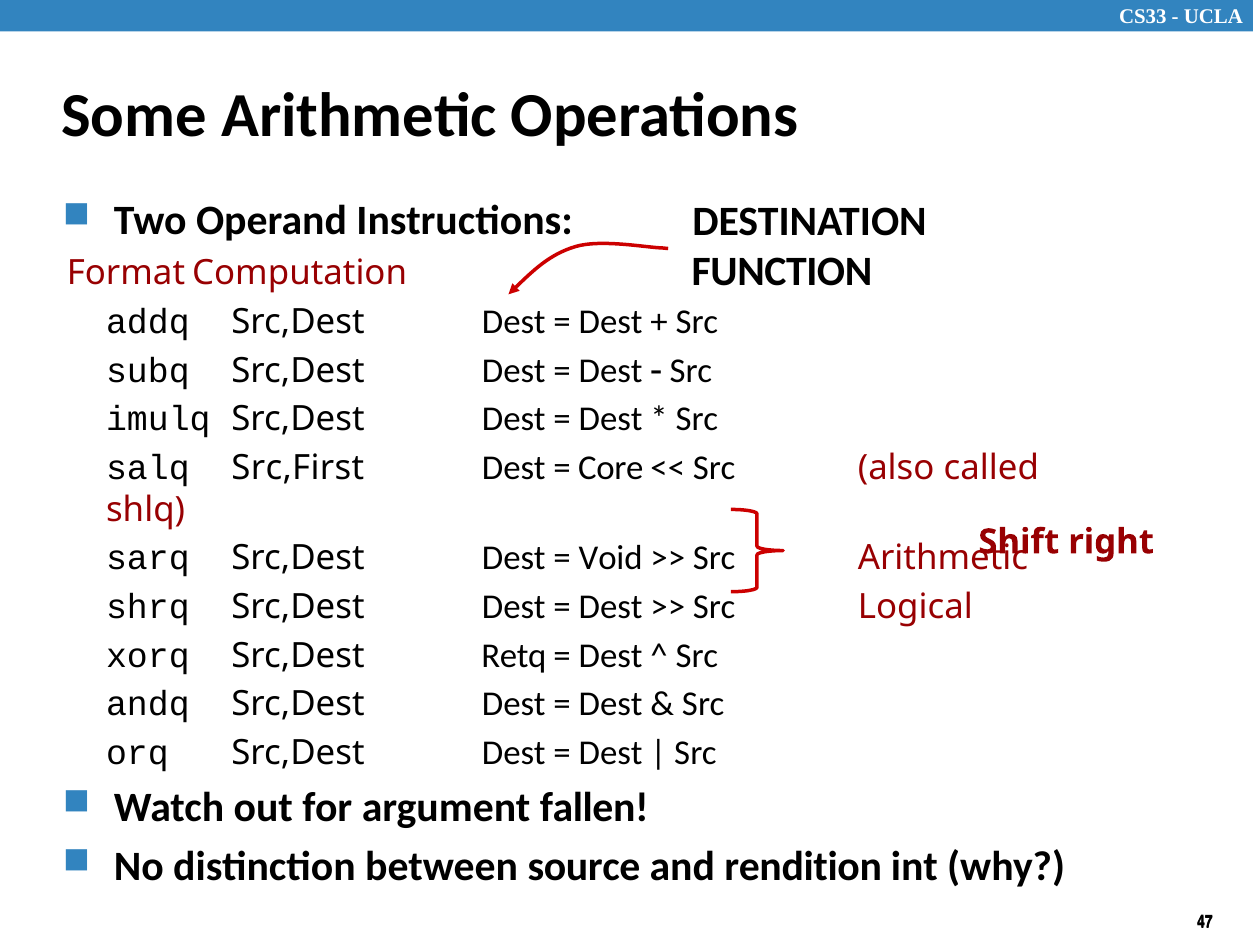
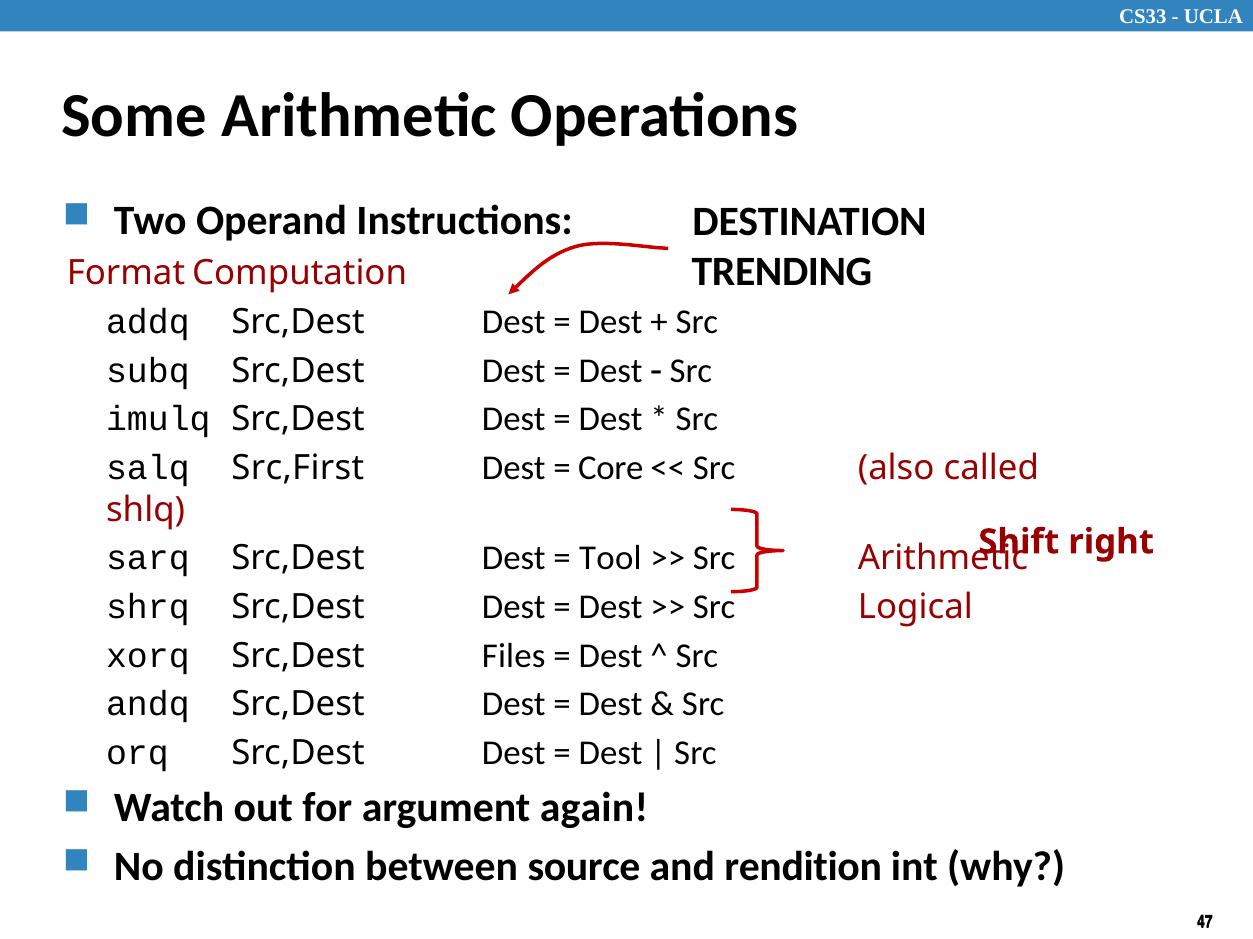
FUNCTION: FUNCTION -> TRENDING
Void: Void -> Tool
Retq: Retq -> Files
fallen: fallen -> again
